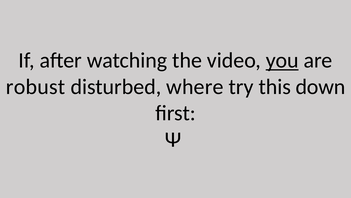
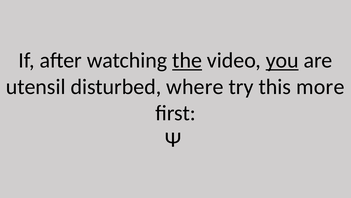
the underline: none -> present
robust: robust -> utensil
down: down -> more
